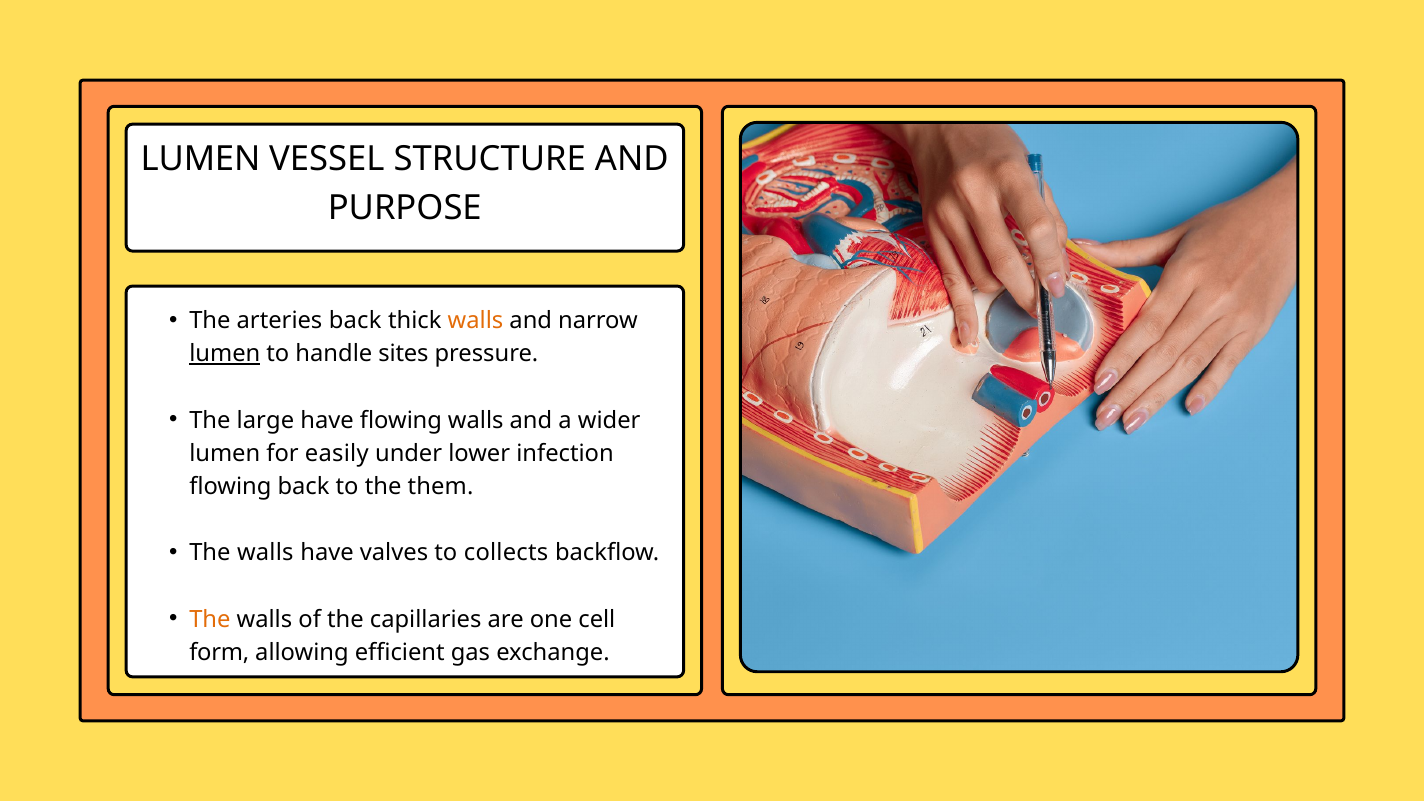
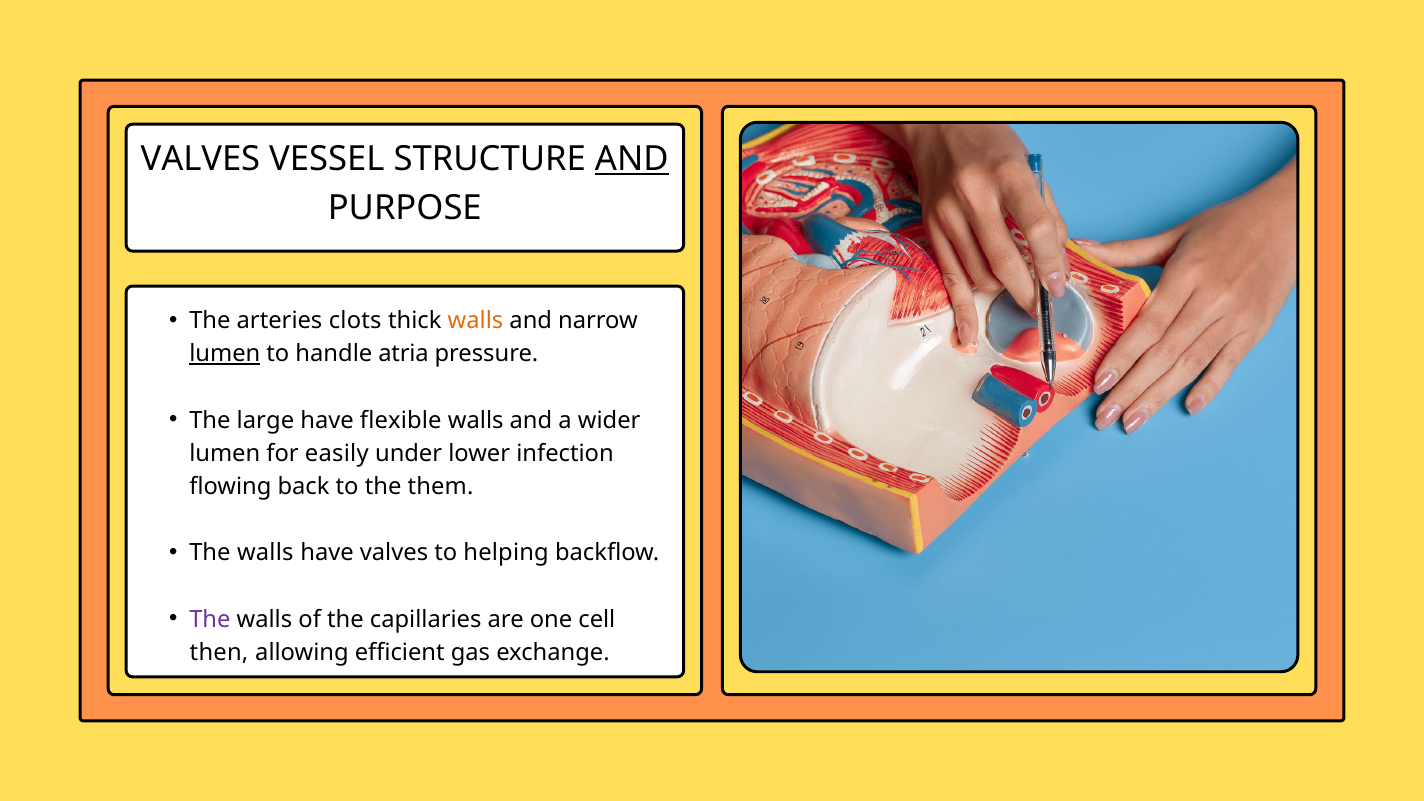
LUMEN at (201, 159): LUMEN -> VALVES
AND at (632, 159) underline: none -> present
arteries back: back -> clots
sites: sites -> atria
have flowing: flowing -> flexible
collects: collects -> helping
The at (210, 619) colour: orange -> purple
form: form -> then
